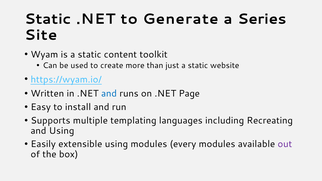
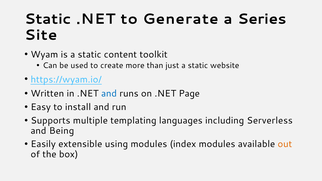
Recreating: Recreating -> Serverless
and Using: Using -> Being
every: every -> index
out colour: purple -> orange
